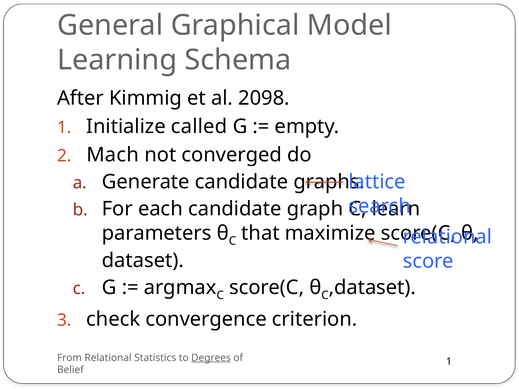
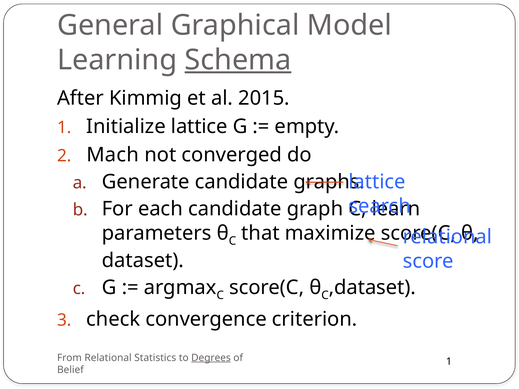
Schema underline: none -> present
2098: 2098 -> 2015
Initialize called: called -> lattice
